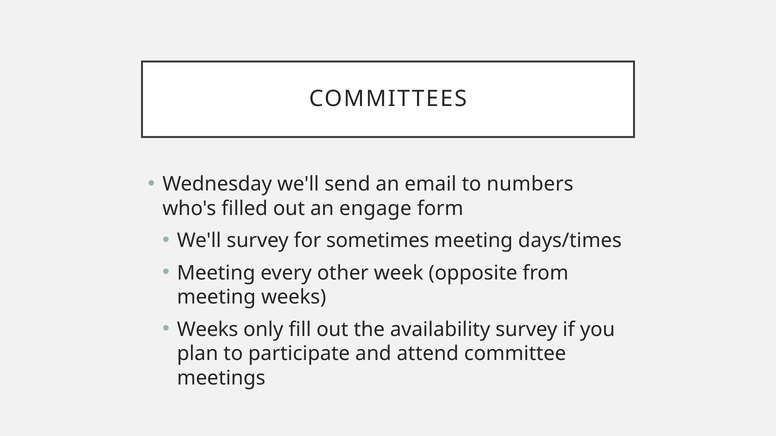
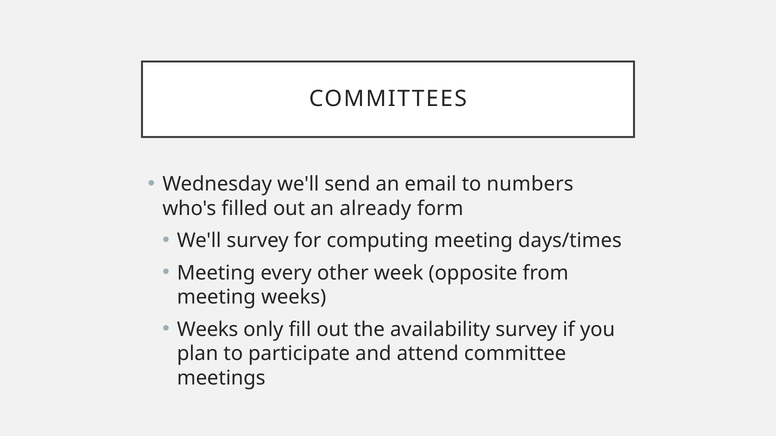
engage: engage -> already
sometimes: sometimes -> computing
